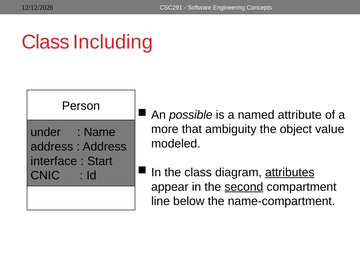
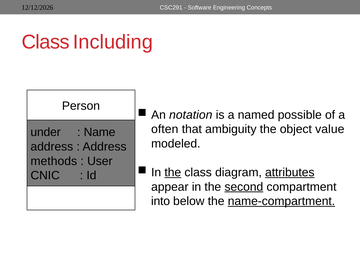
possible: possible -> notation
attribute: attribute -> possible
more: more -> often
interface: interface -> methods
Start: Start -> User
the at (173, 172) underline: none -> present
line: line -> into
name-compartment underline: none -> present
